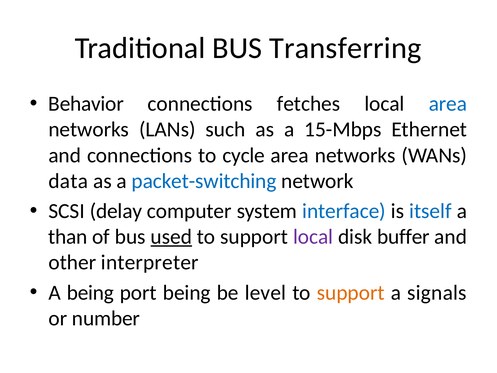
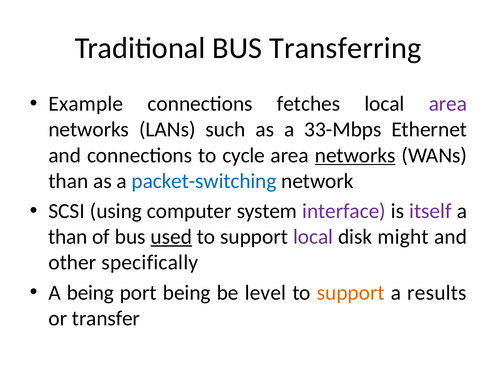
Behavior: Behavior -> Example
area at (448, 104) colour: blue -> purple
15-Mbps: 15-Mbps -> 33-Mbps
networks at (355, 155) underline: none -> present
data at (68, 181): data -> than
delay: delay -> using
interface colour: blue -> purple
itself colour: blue -> purple
buffer: buffer -> might
interpreter: interpreter -> specifically
signals: signals -> results
number: number -> transfer
